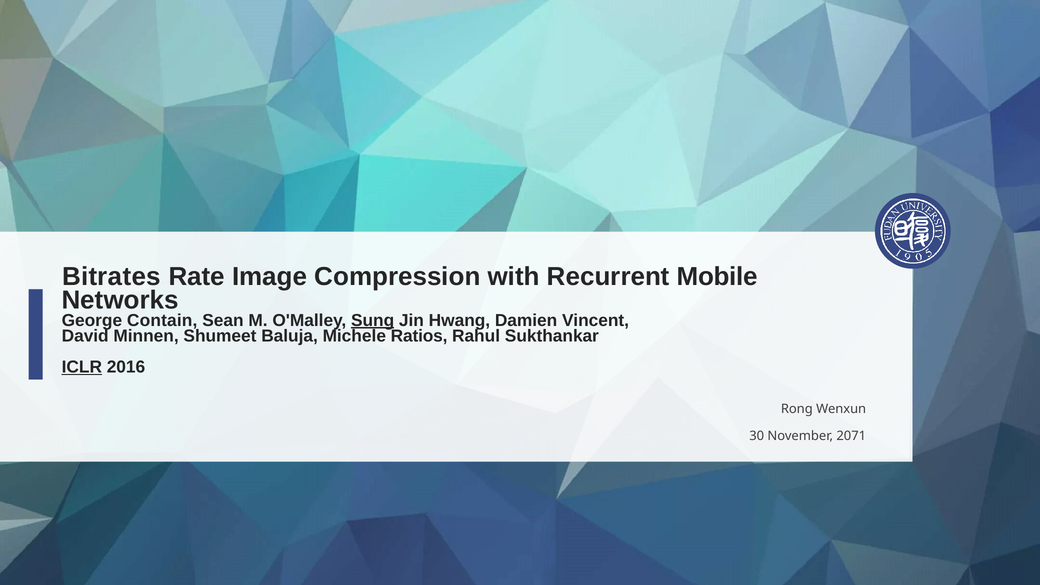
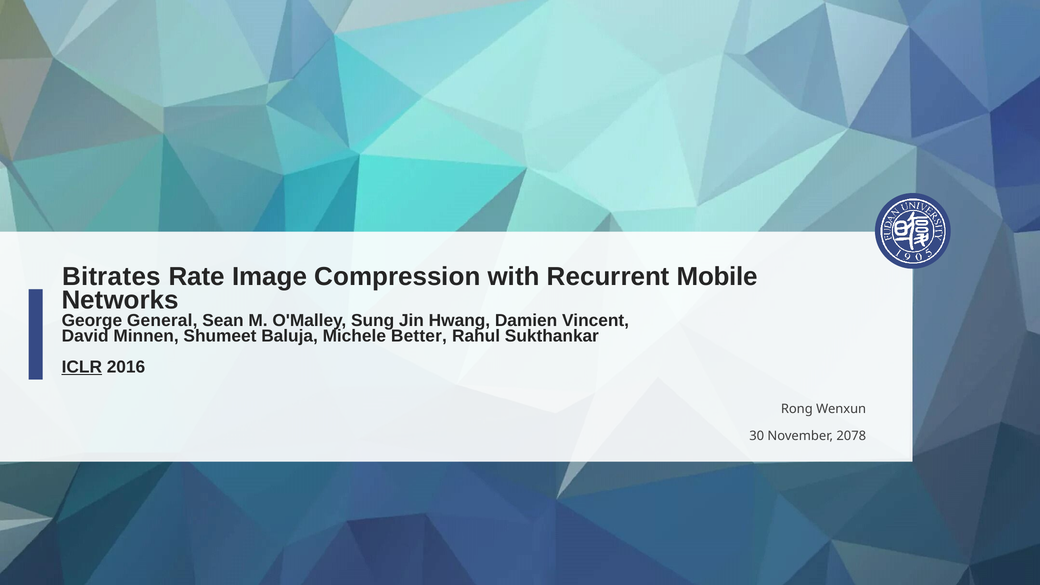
Contain: Contain -> General
Sung underline: present -> none
Ratios: Ratios -> Better
2071: 2071 -> 2078
